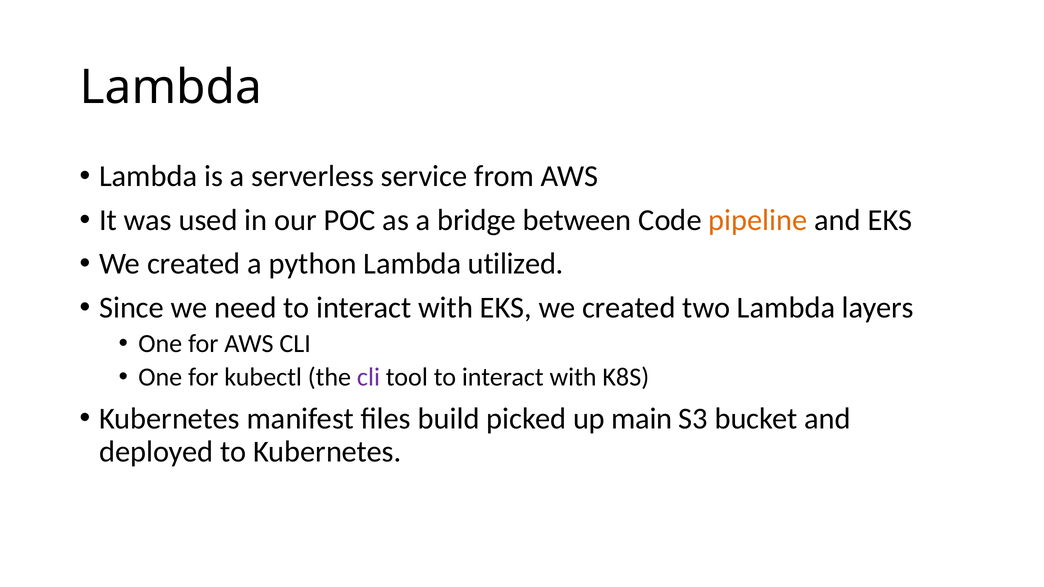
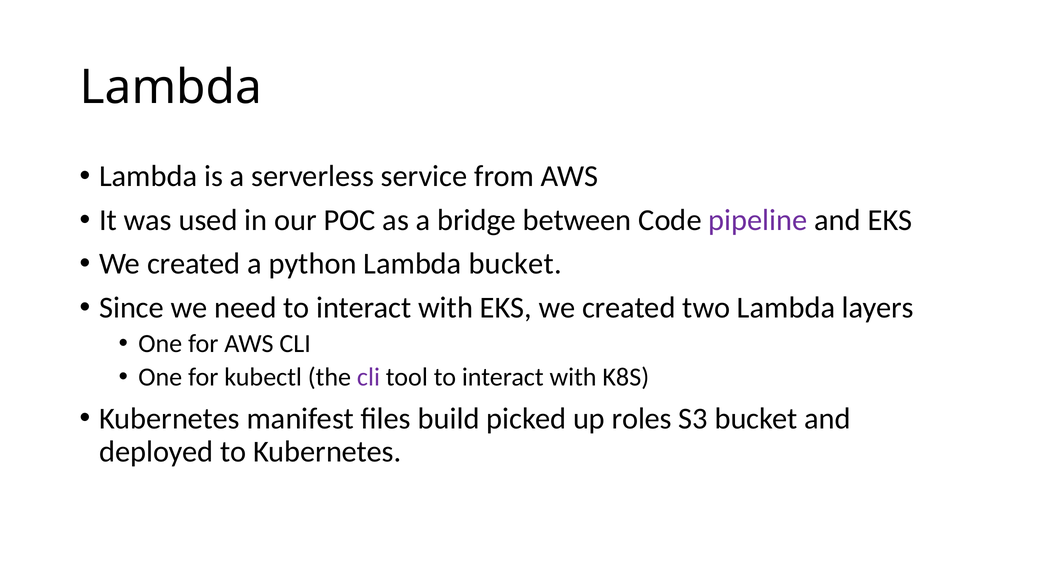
pipeline colour: orange -> purple
Lambda utilized: utilized -> bucket
main: main -> roles
